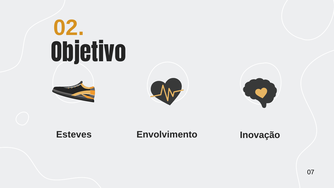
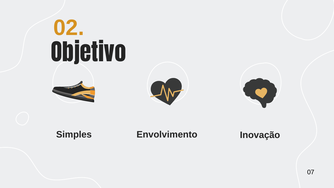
Esteves: Esteves -> Simples
